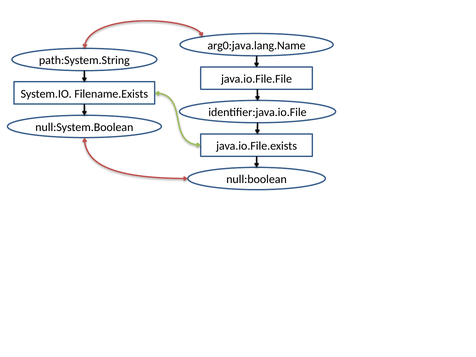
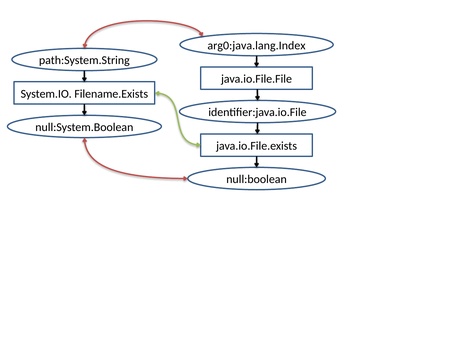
arg0:java.lang.Name: arg0:java.lang.Name -> arg0:java.lang.Index
